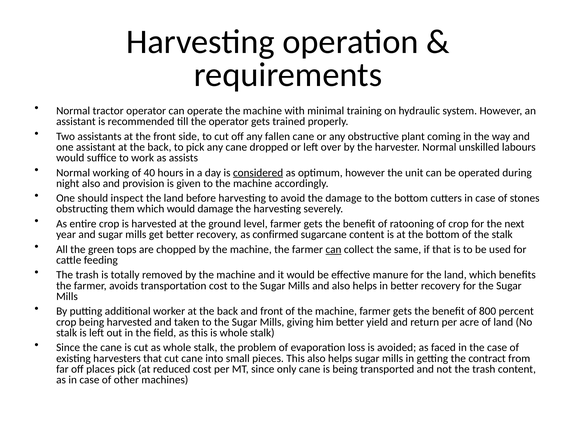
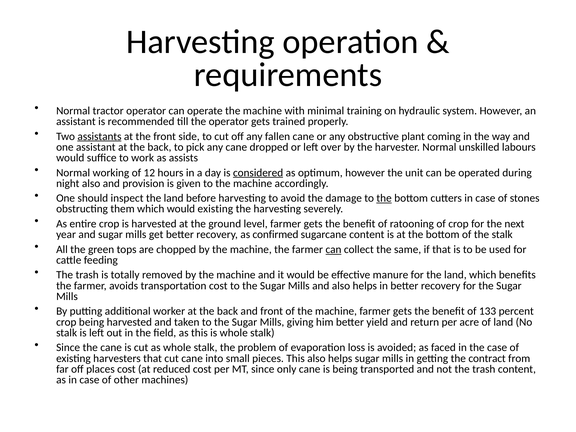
assistants underline: none -> present
40: 40 -> 12
the at (384, 198) underline: none -> present
would damage: damage -> existing
800: 800 -> 133
places pick: pick -> cost
